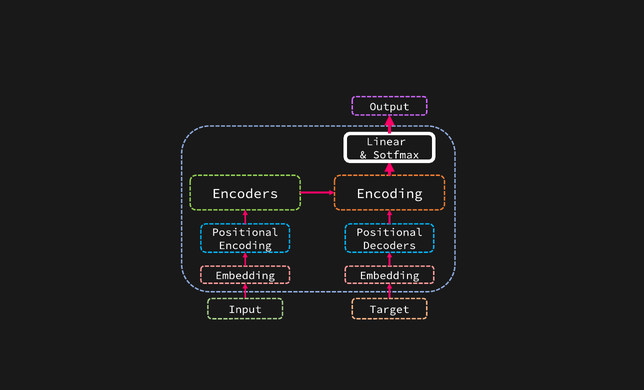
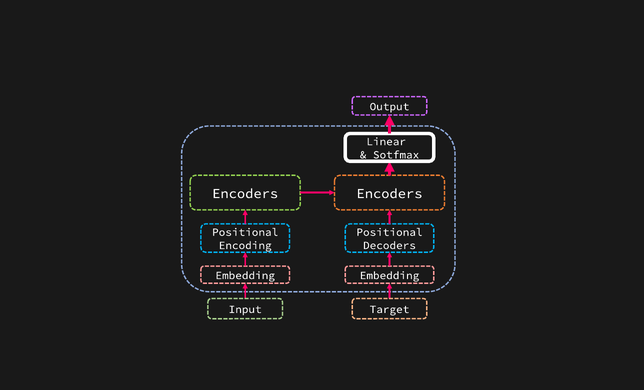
Encoders Encoding: Encoding -> Encoders
